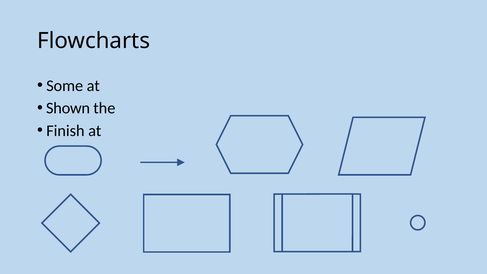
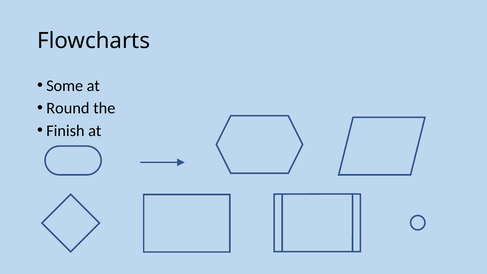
Shown: Shown -> Round
